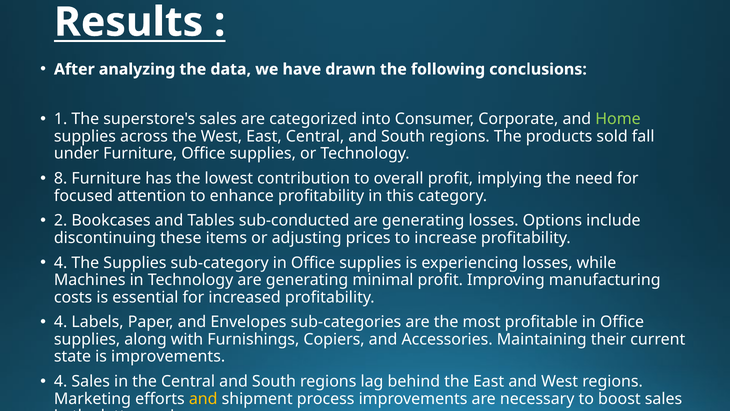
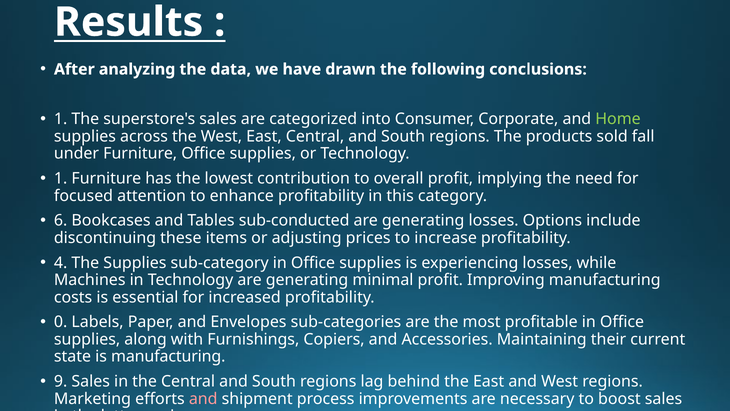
8 at (61, 178): 8 -> 1
2: 2 -> 6
4 at (61, 322): 4 -> 0
is improvements: improvements -> manufacturing
4 at (61, 381): 4 -> 9
and at (203, 398) colour: yellow -> pink
